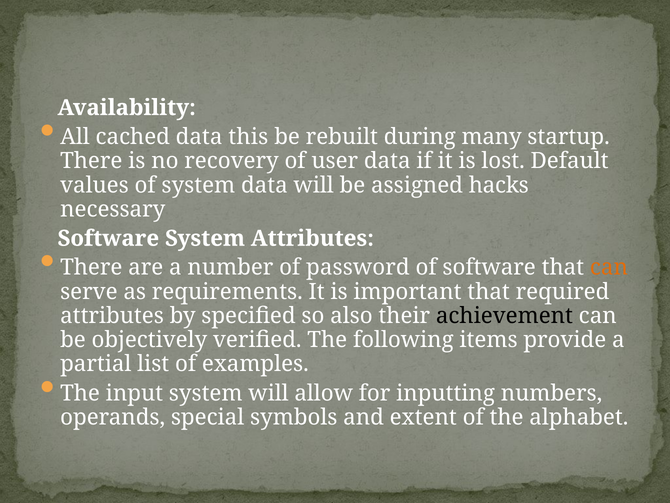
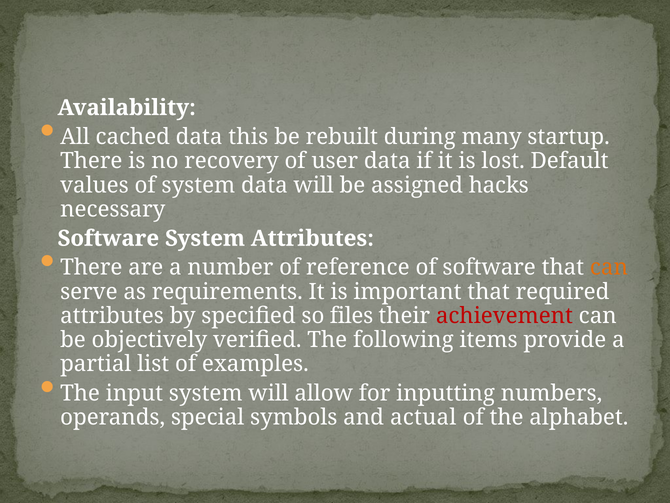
password: password -> reference
also: also -> files
achievement colour: black -> red
extent: extent -> actual
